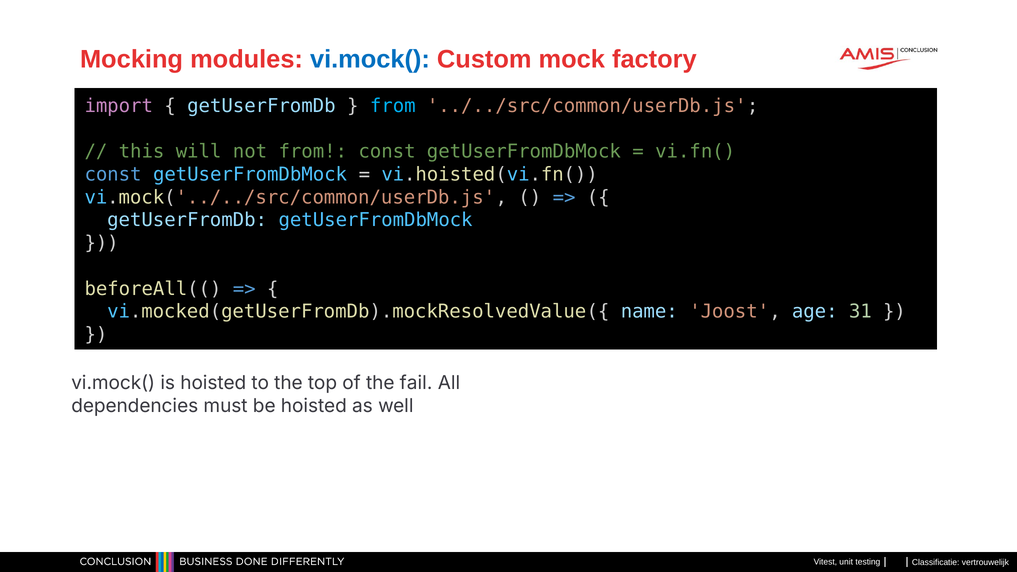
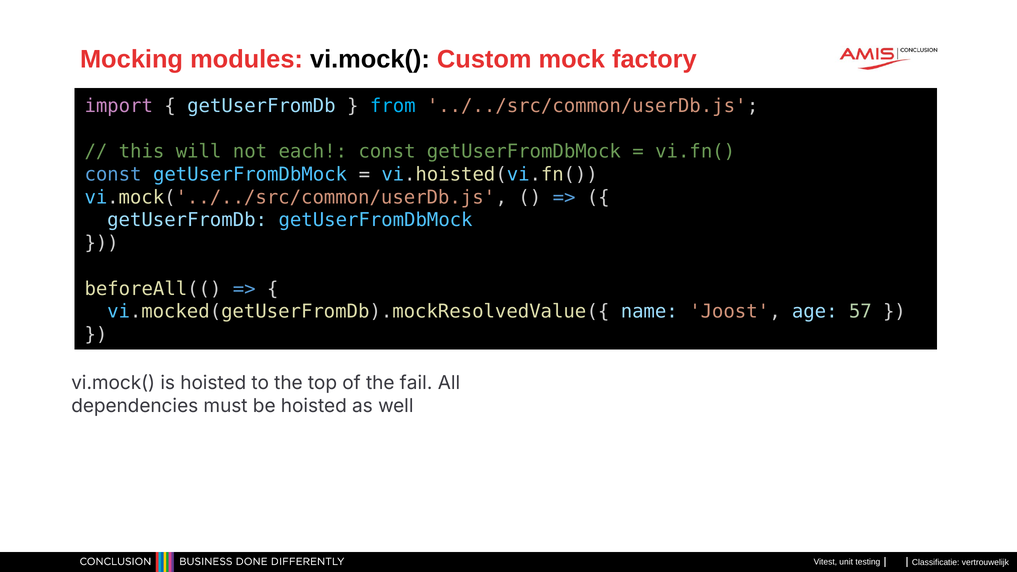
vi.mock( at (370, 59) colour: blue -> black
not from: from -> each
31: 31 -> 57
